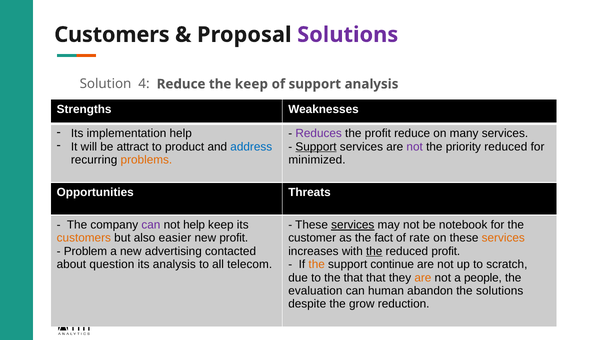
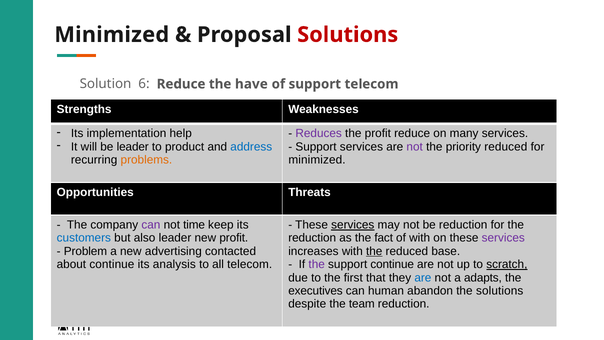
Customers at (112, 35): Customers -> Minimized
Solutions at (348, 35) colour: purple -> red
4: 4 -> 6
the keep: keep -> have
support analysis: analysis -> telecom
be attract: attract -> leader
Support at (316, 147) underline: present -> none
not help: help -> time
be notebook: notebook -> reduction
customers at (84, 238) colour: orange -> blue
also easier: easier -> leader
customer at (312, 238): customer -> reduction
of rate: rate -> with
services at (503, 238) colour: orange -> purple
reduced profit: profit -> base
about question: question -> continue
the at (317, 264) colour: orange -> purple
scratch underline: none -> present
the that: that -> first
are at (423, 277) colour: orange -> blue
people: people -> adapts
evaluation: evaluation -> executives
grow: grow -> team
